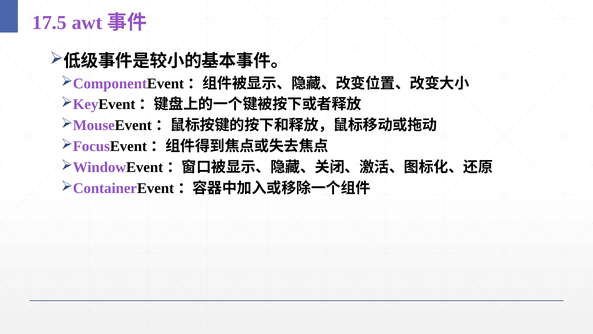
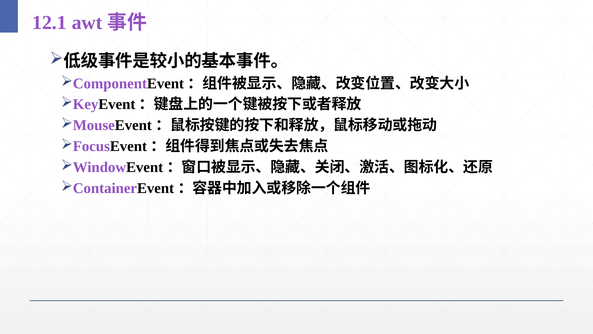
17.5: 17.5 -> 12.1
